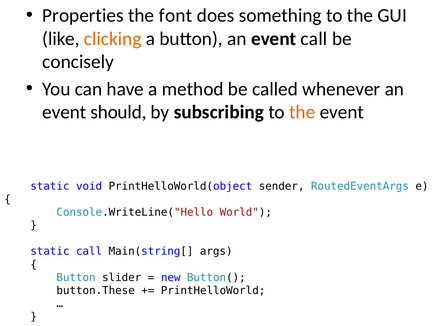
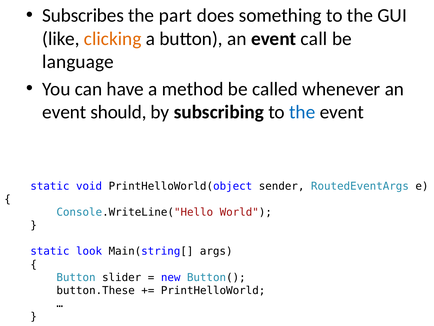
Properties: Properties -> Subscribes
font: font -> part
concisely: concisely -> language
the at (302, 112) colour: orange -> blue
static call: call -> look
